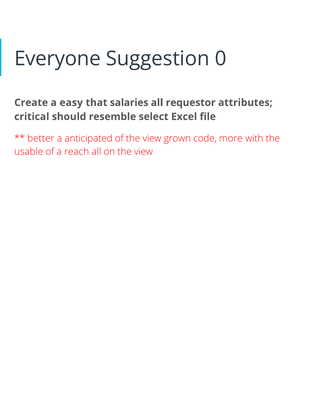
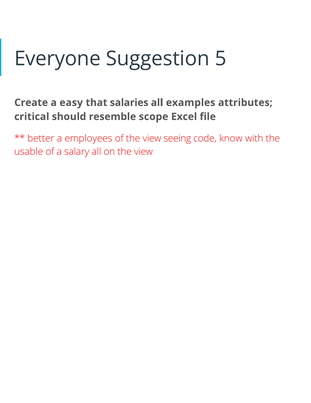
0: 0 -> 5
requestor: requestor -> examples
select: select -> scope
anticipated: anticipated -> employees
grown: grown -> seeing
more: more -> know
reach: reach -> salary
